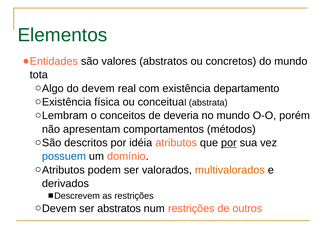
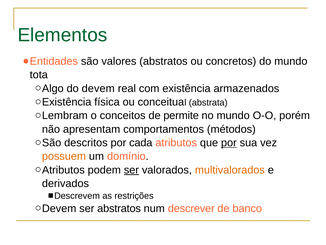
departamento: departamento -> armazenados
deveria: deveria -> permite
idéia: idéia -> cada
possuem colour: blue -> orange
ser at (131, 170) underline: none -> present
num restrições: restrições -> descrever
outros: outros -> banco
